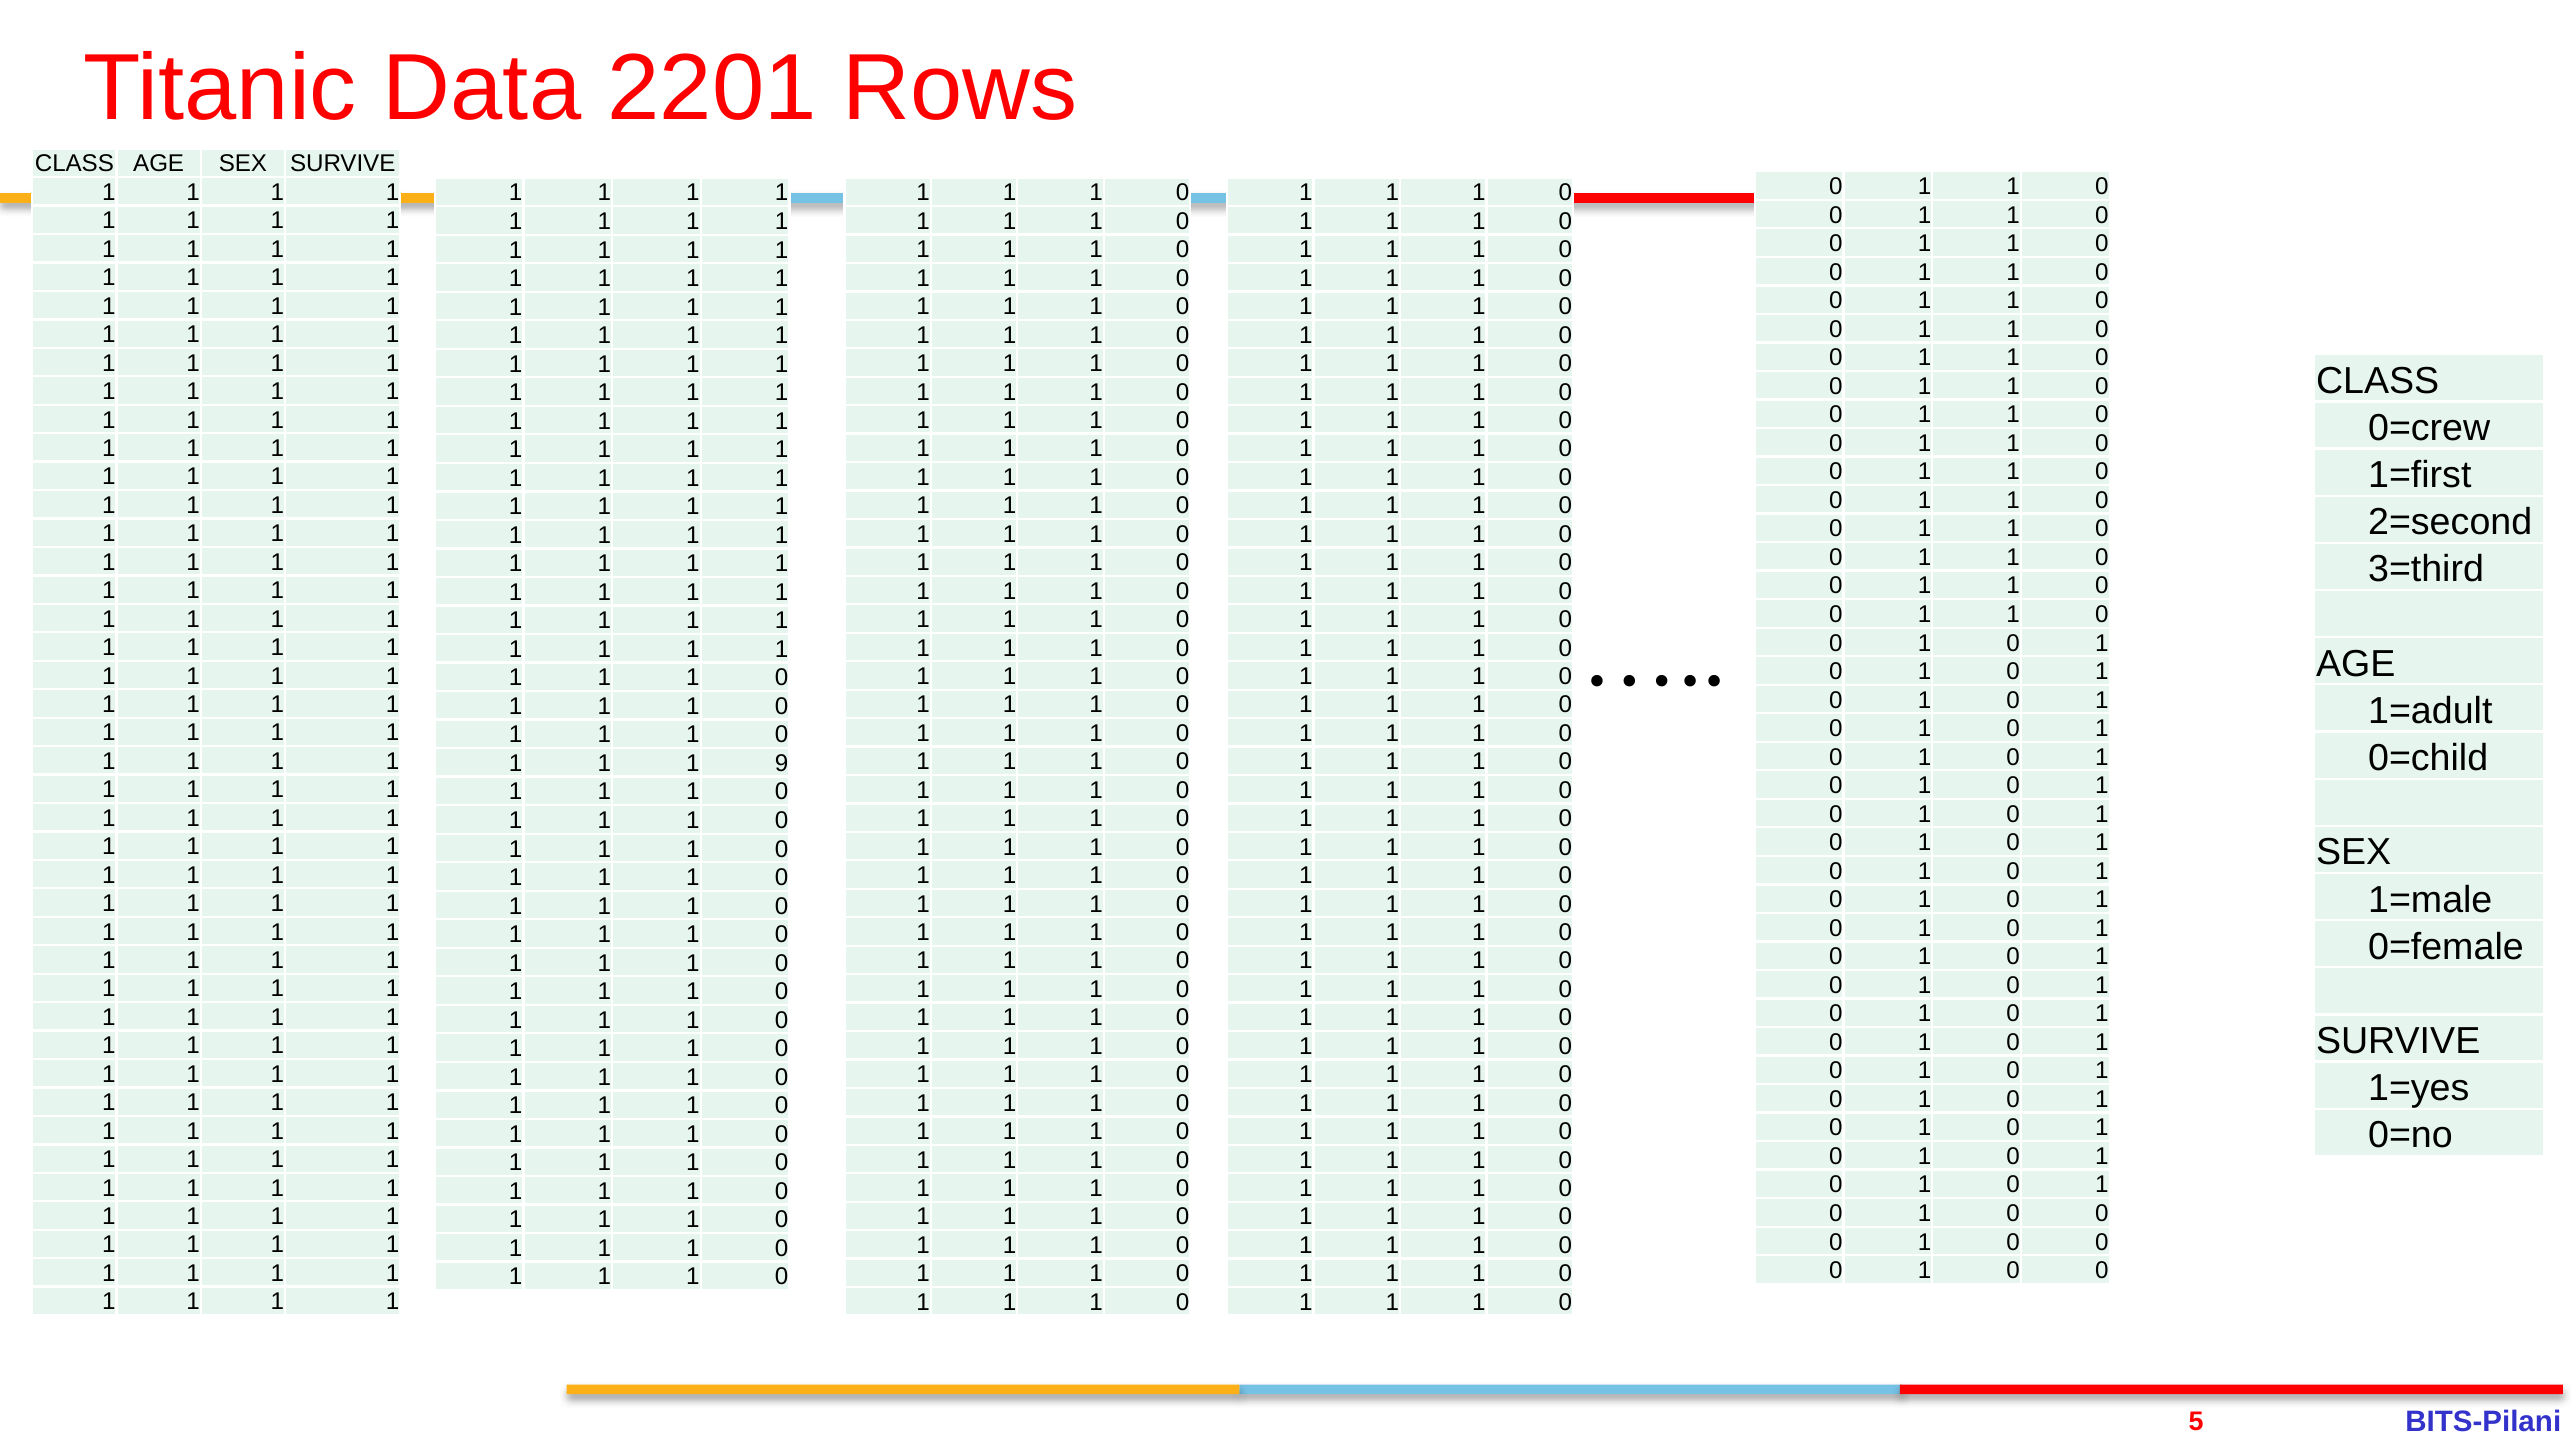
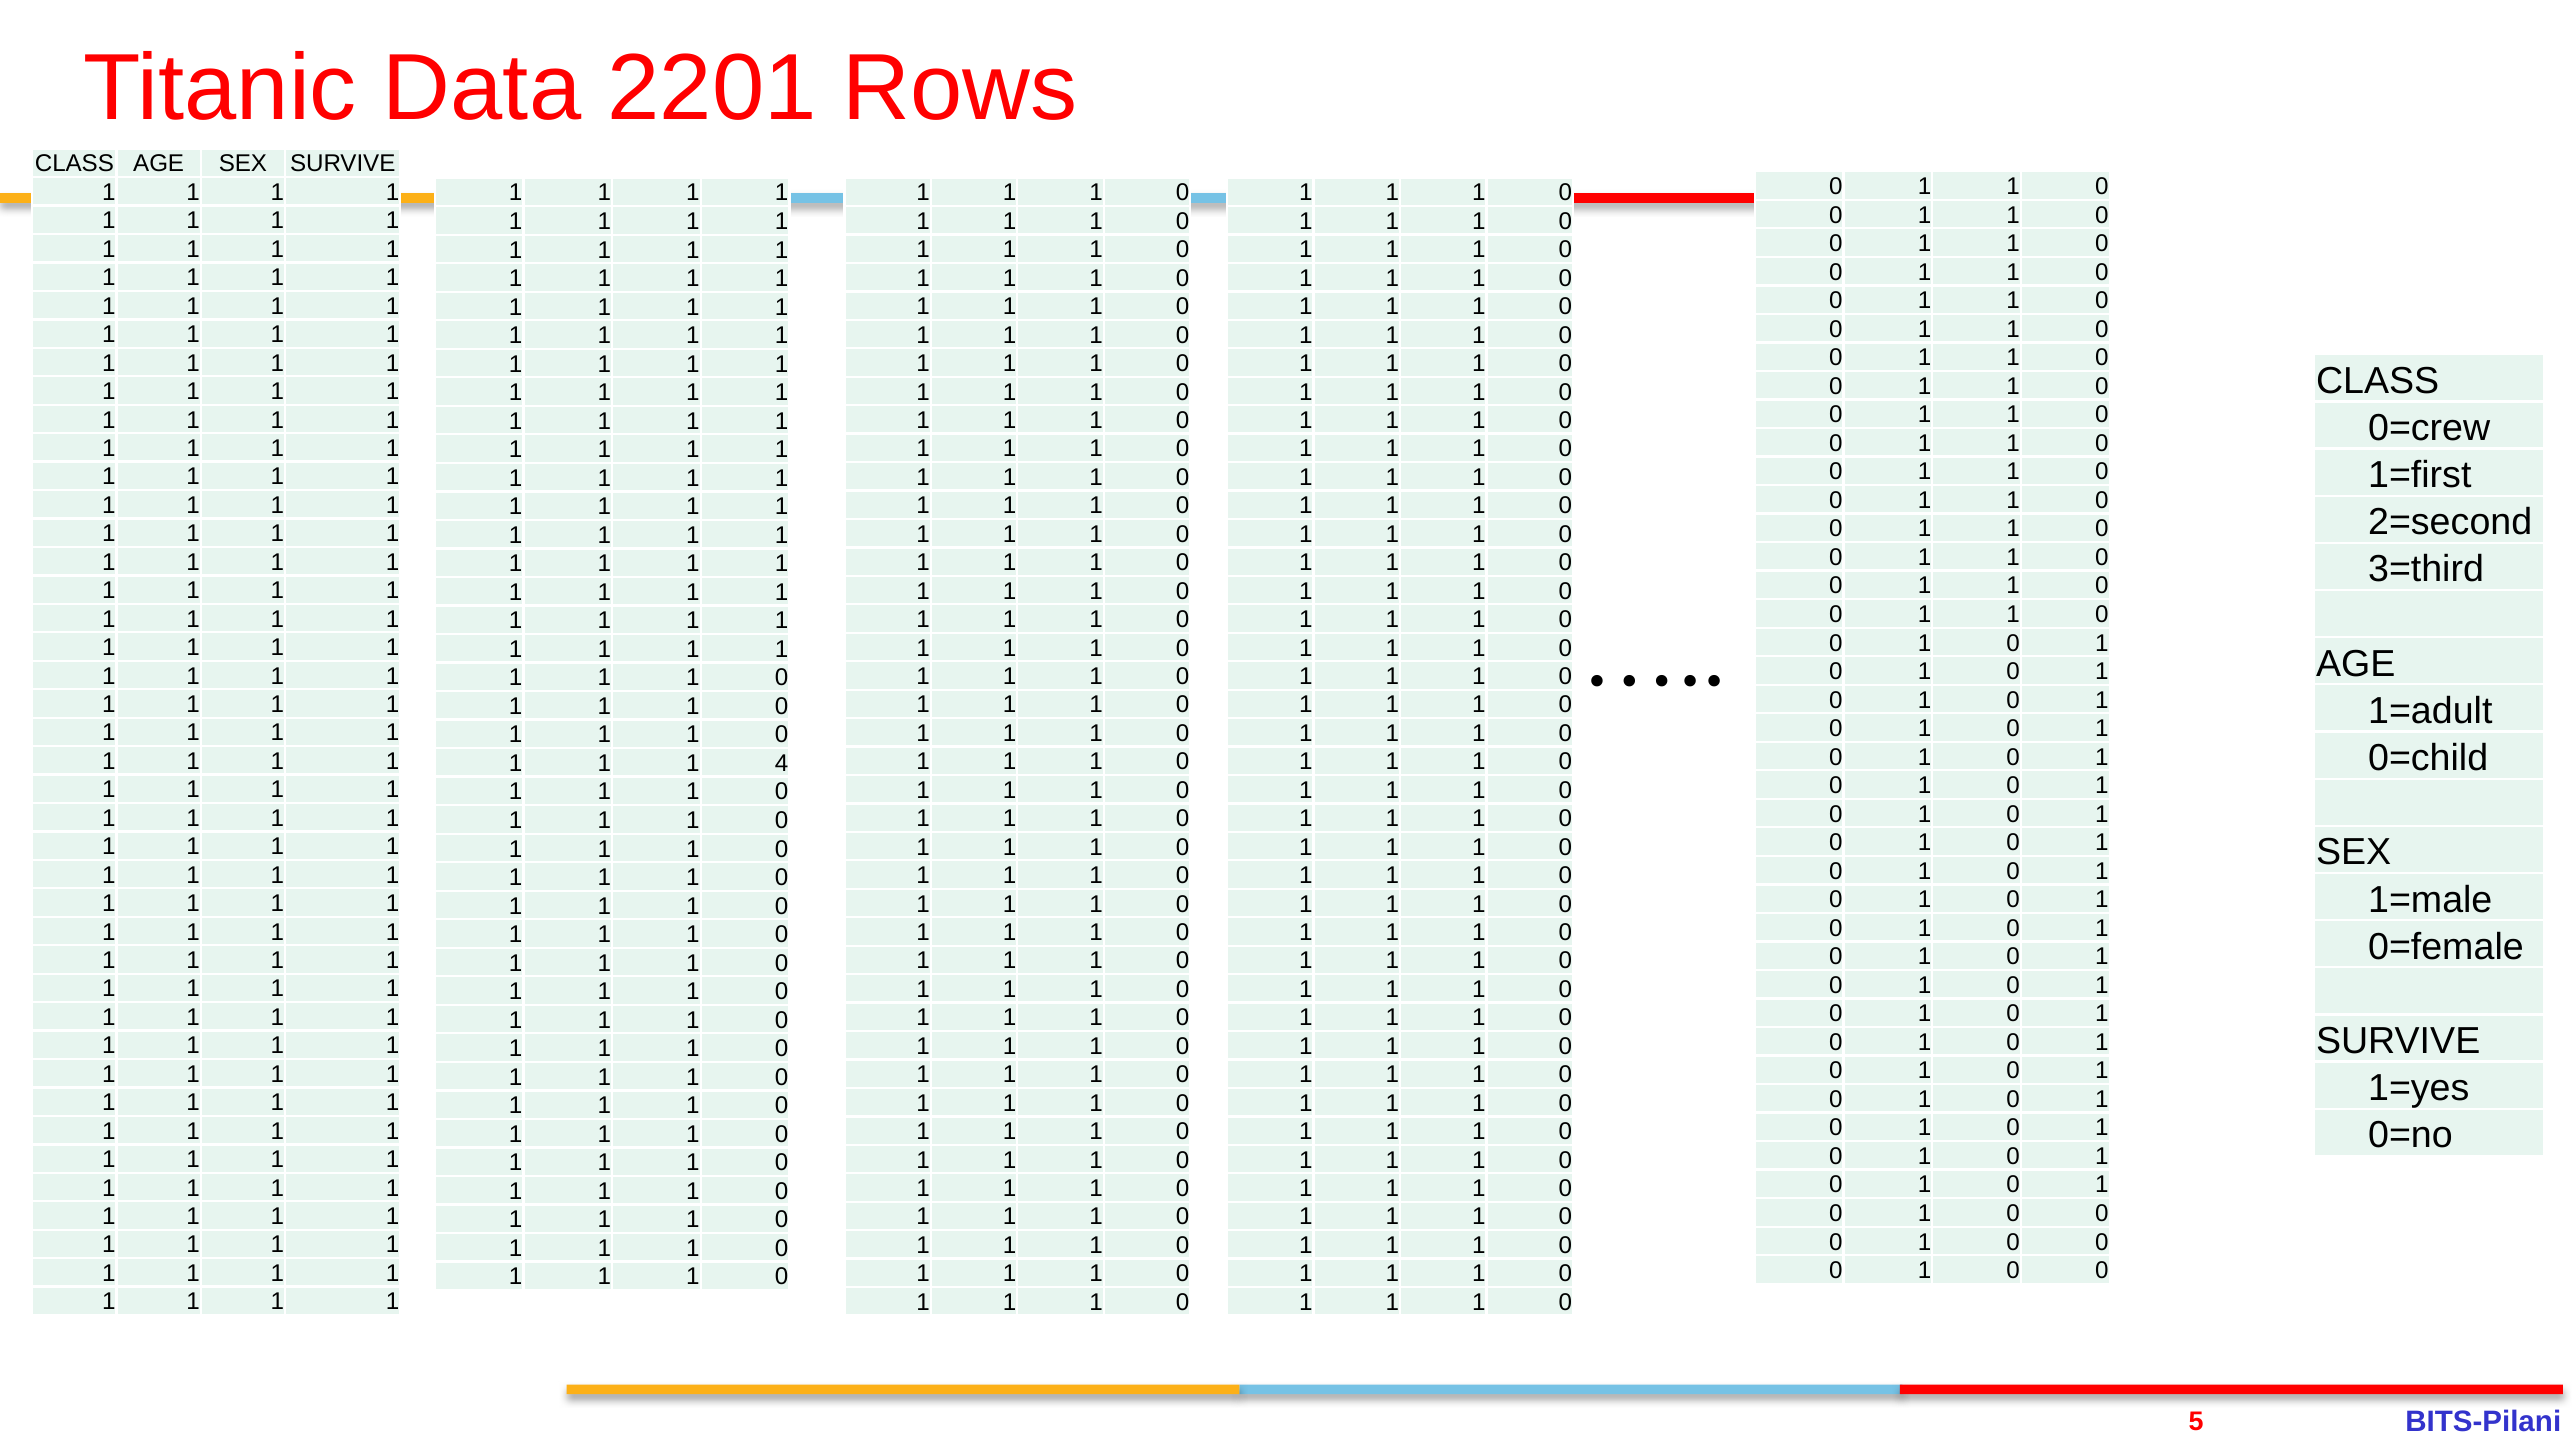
9: 9 -> 4
